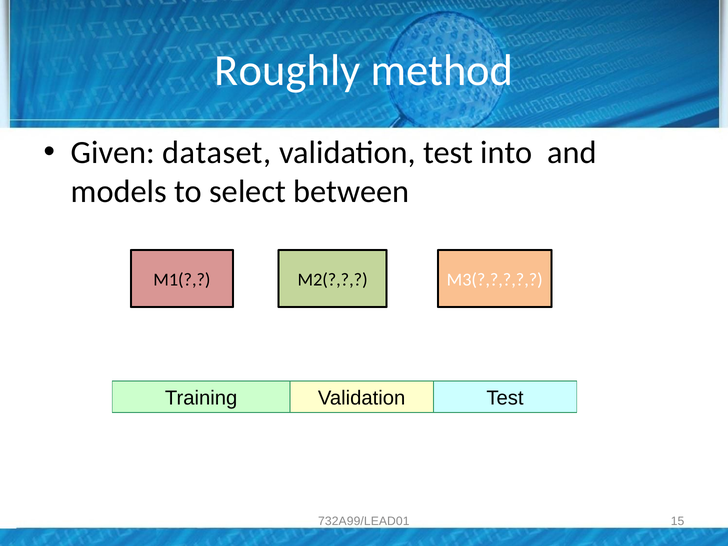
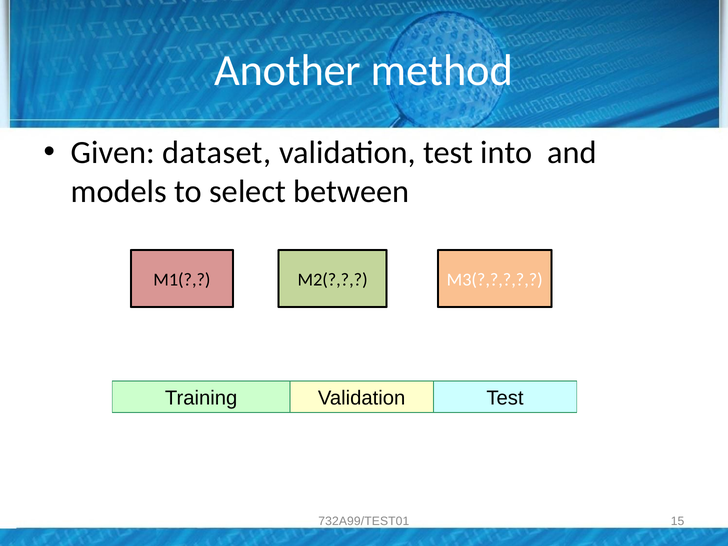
Roughly: Roughly -> Another
732A99/LEAD01: 732A99/LEAD01 -> 732A99/TEST01
